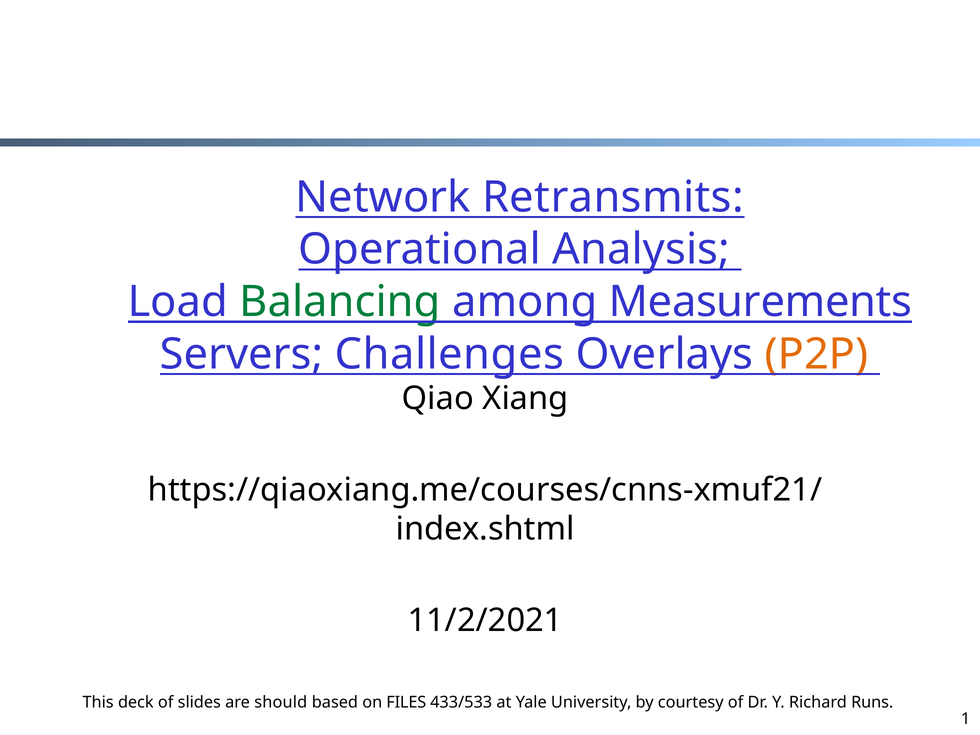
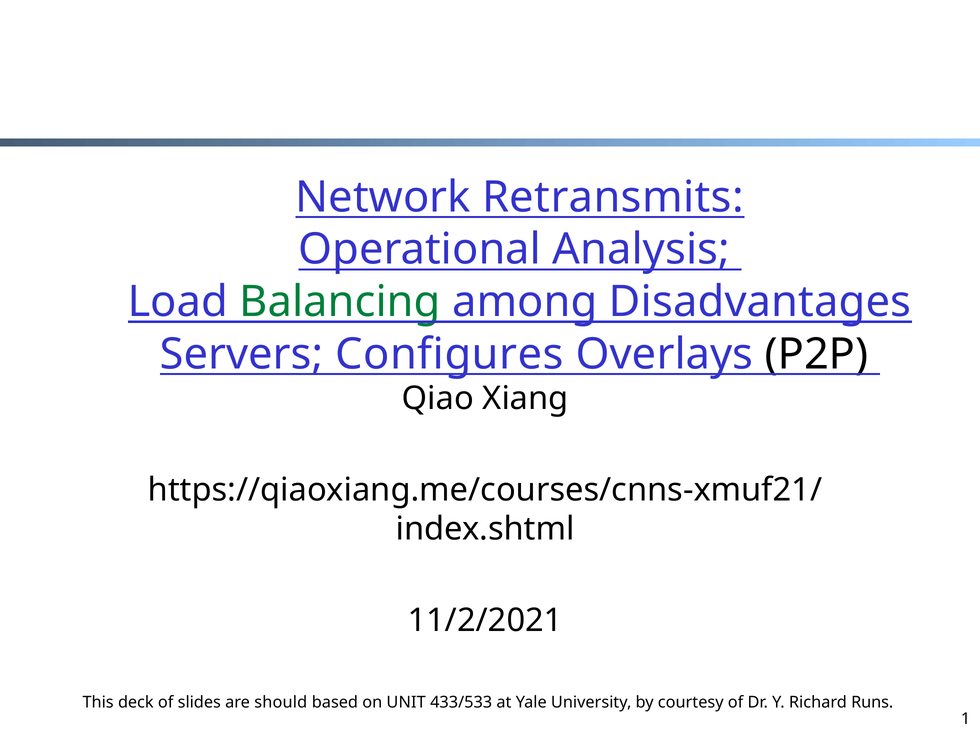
Measurements: Measurements -> Disadvantages
Challenges: Challenges -> Configures
P2P colour: orange -> black
FILES: FILES -> UNIT
